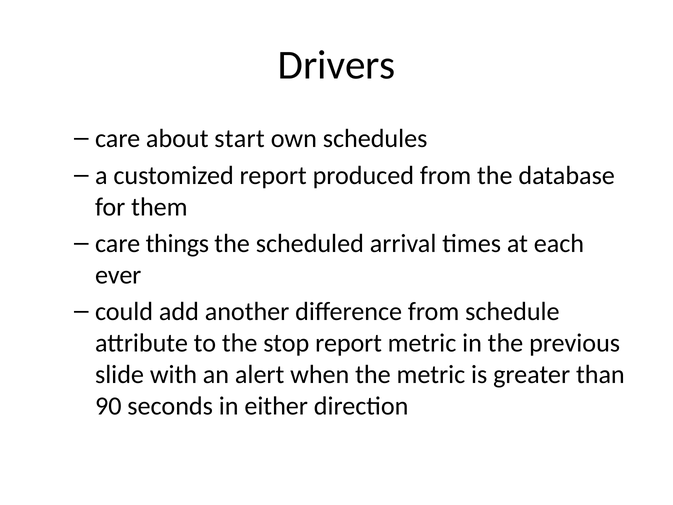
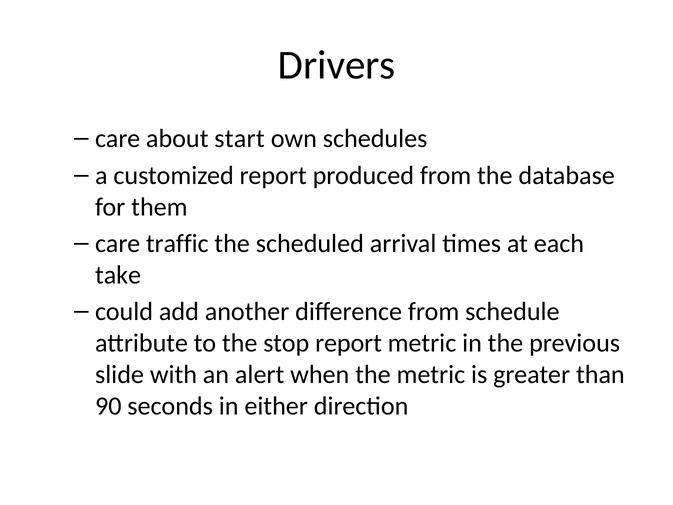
things: things -> traffic
ever: ever -> take
